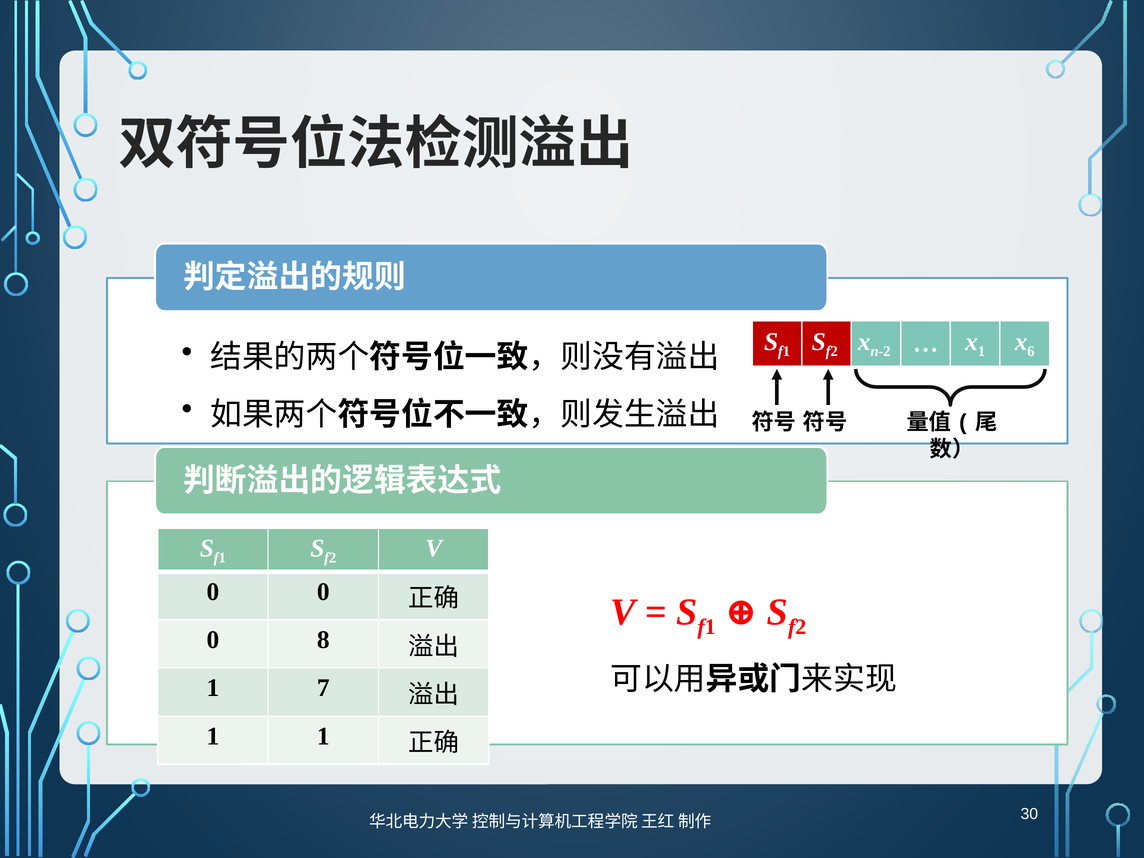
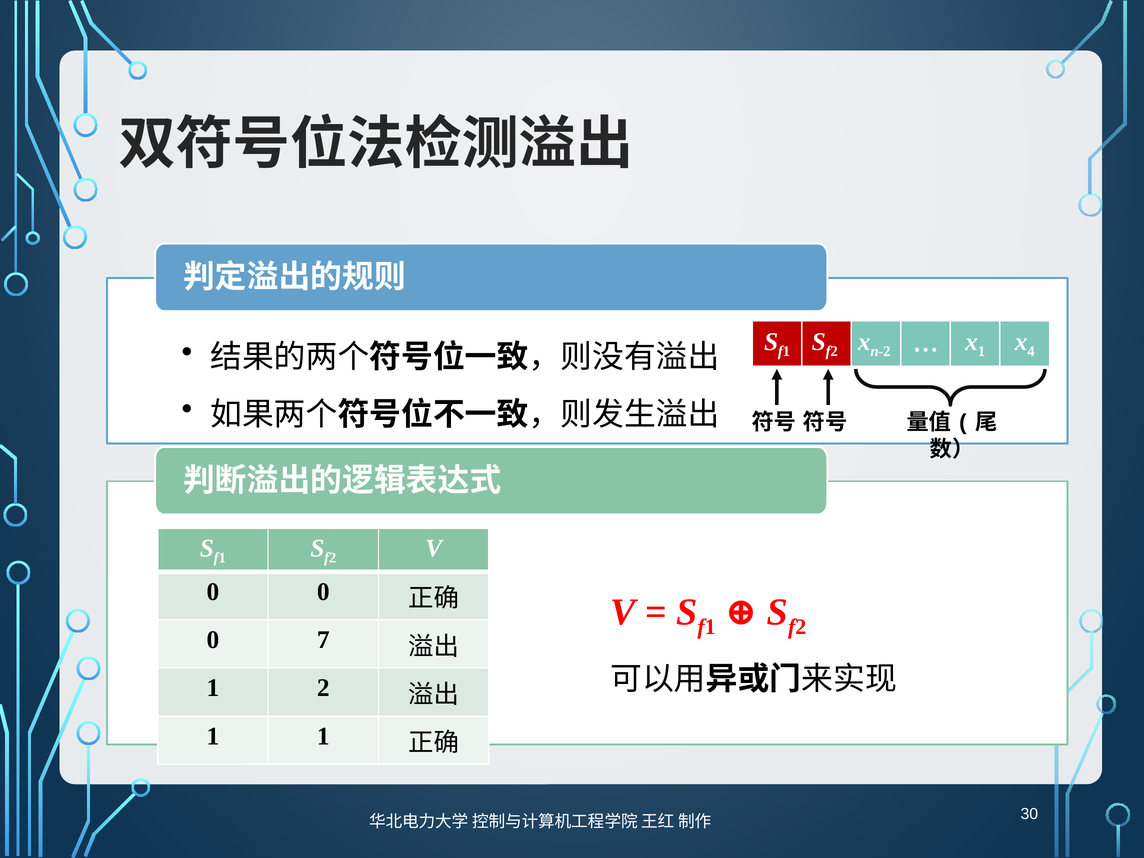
6: 6 -> 4
8: 8 -> 7
7: 7 -> 2
